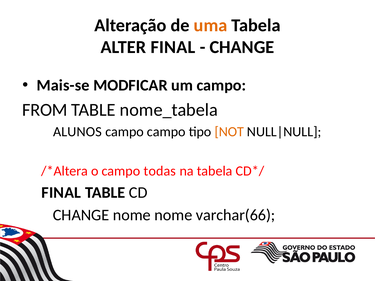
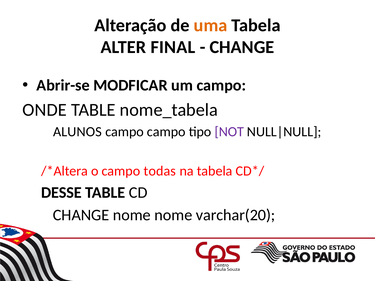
Mais-se: Mais-se -> Abrir-se
FROM: FROM -> ONDE
NOT colour: orange -> purple
FINAL at (61, 193): FINAL -> DESSE
varchar(66: varchar(66 -> varchar(20
